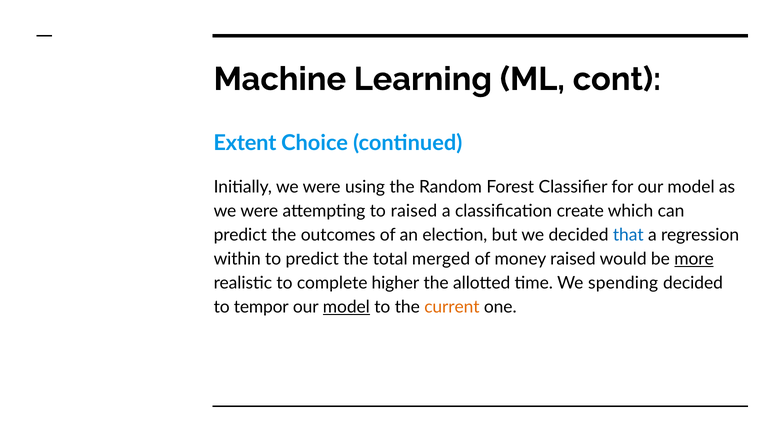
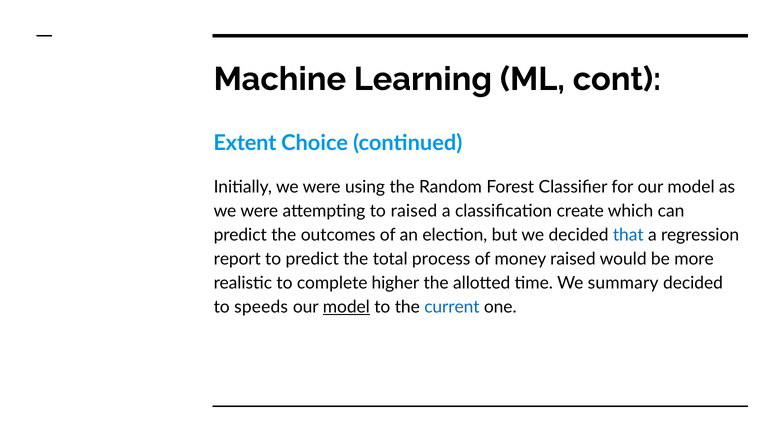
within: within -> report
merged: merged -> process
more underline: present -> none
spending: spending -> summary
tempor: tempor -> speeds
current colour: orange -> blue
